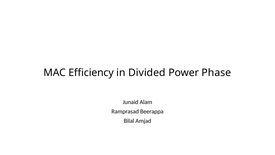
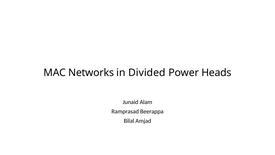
Efficiency: Efficiency -> Networks
Phase: Phase -> Heads
